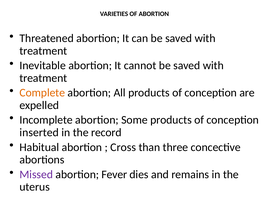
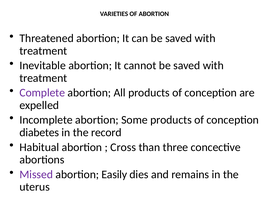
Complete colour: orange -> purple
inserted: inserted -> diabetes
Fever: Fever -> Easily
